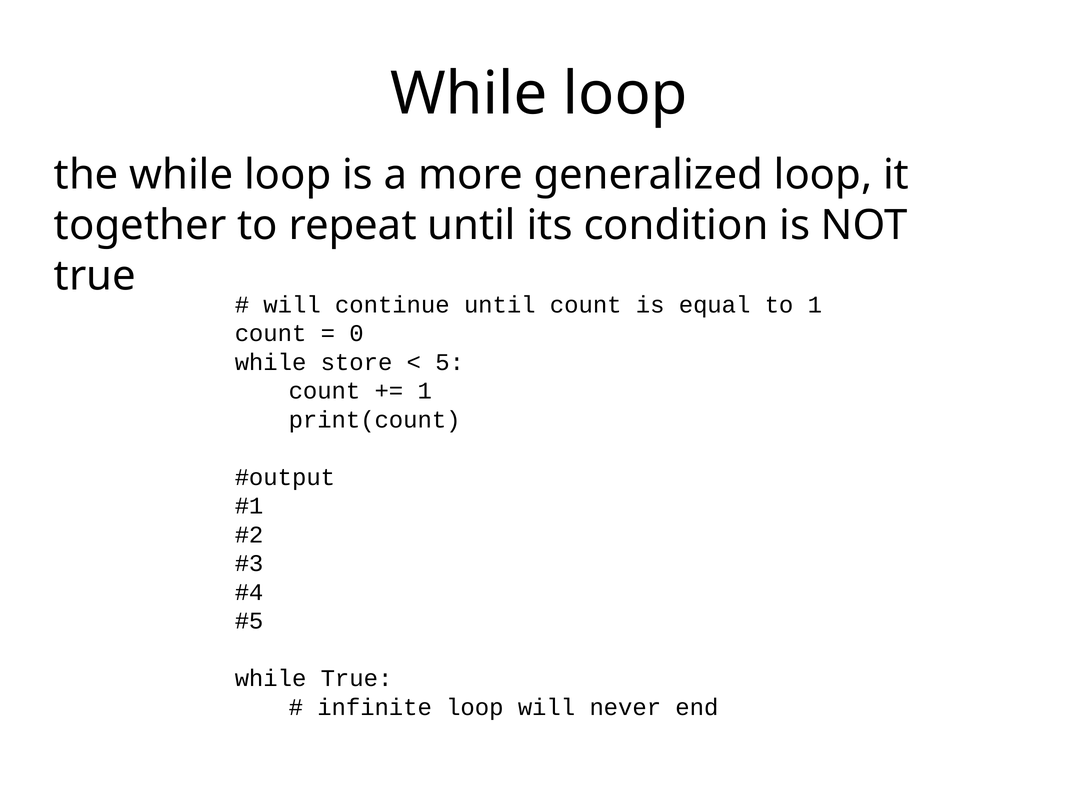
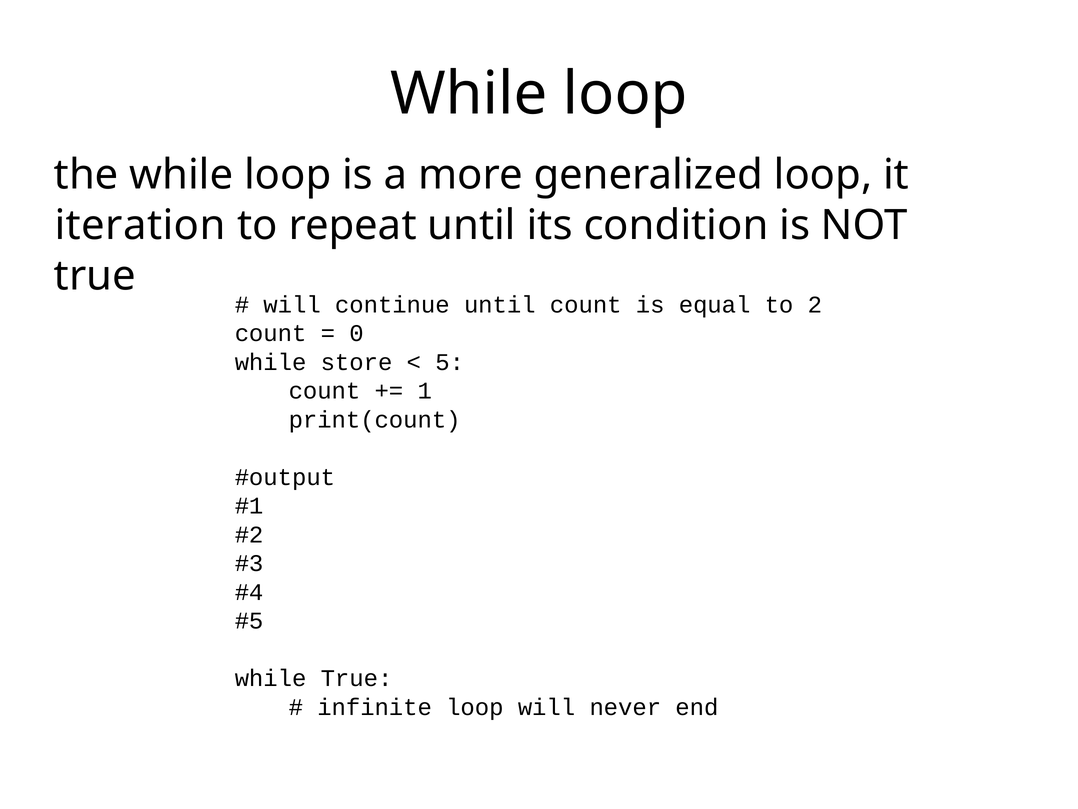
together: together -> iteration
to 1: 1 -> 2
